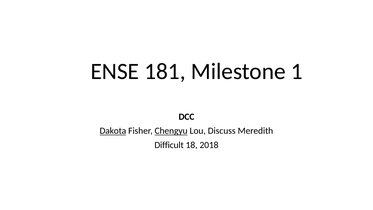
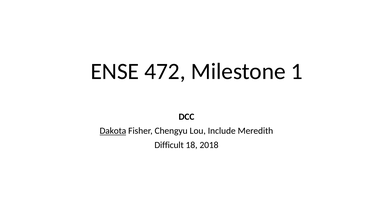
181: 181 -> 472
Chengyu underline: present -> none
Discuss: Discuss -> Include
